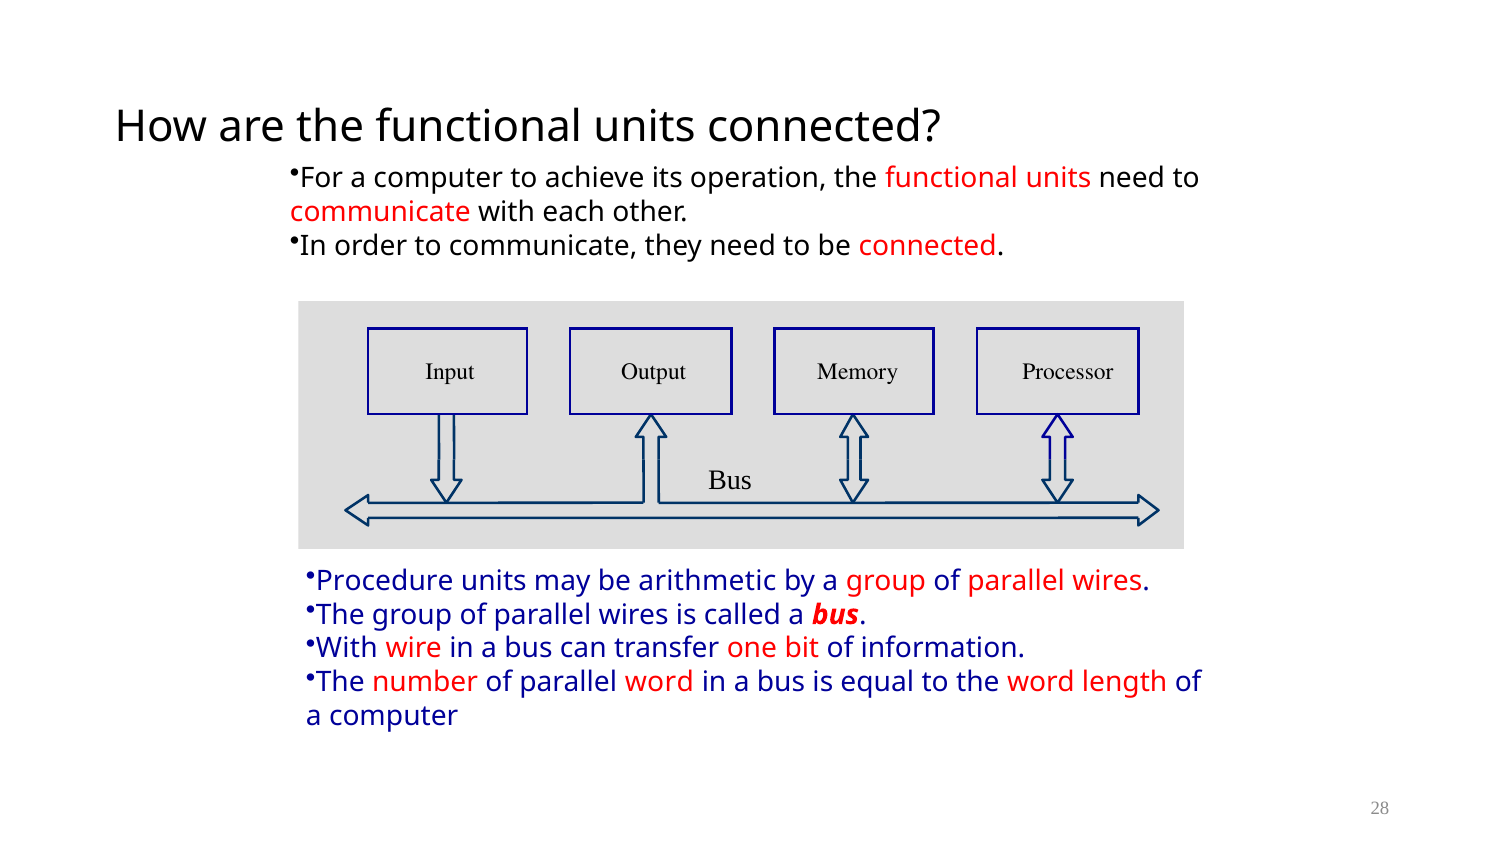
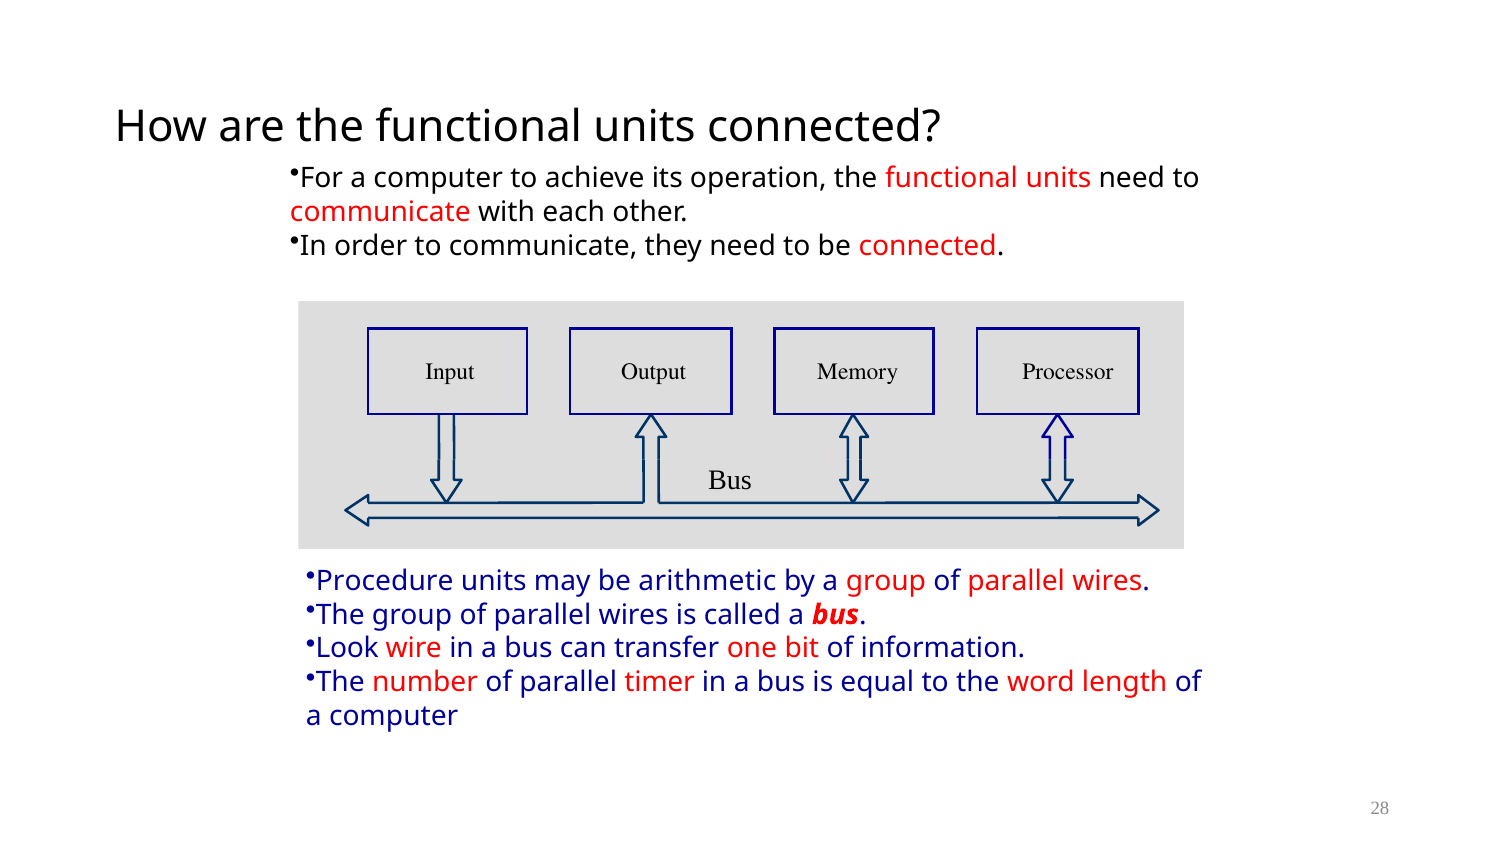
With at (347, 649): With -> Look
parallel word: word -> timer
